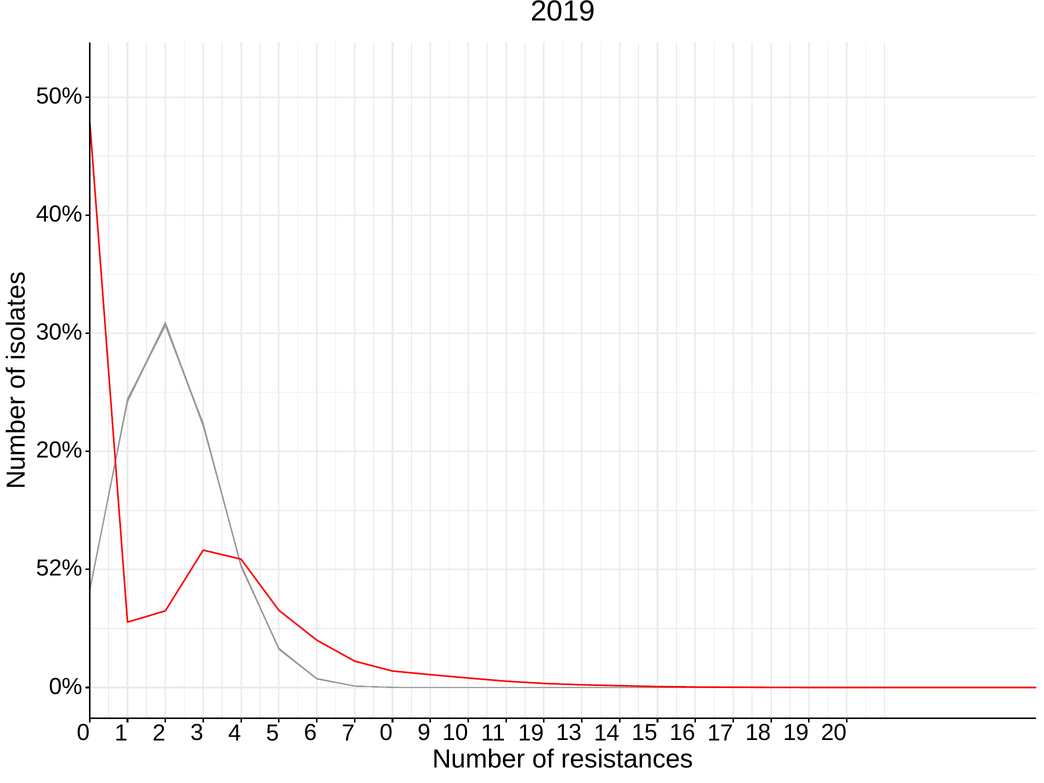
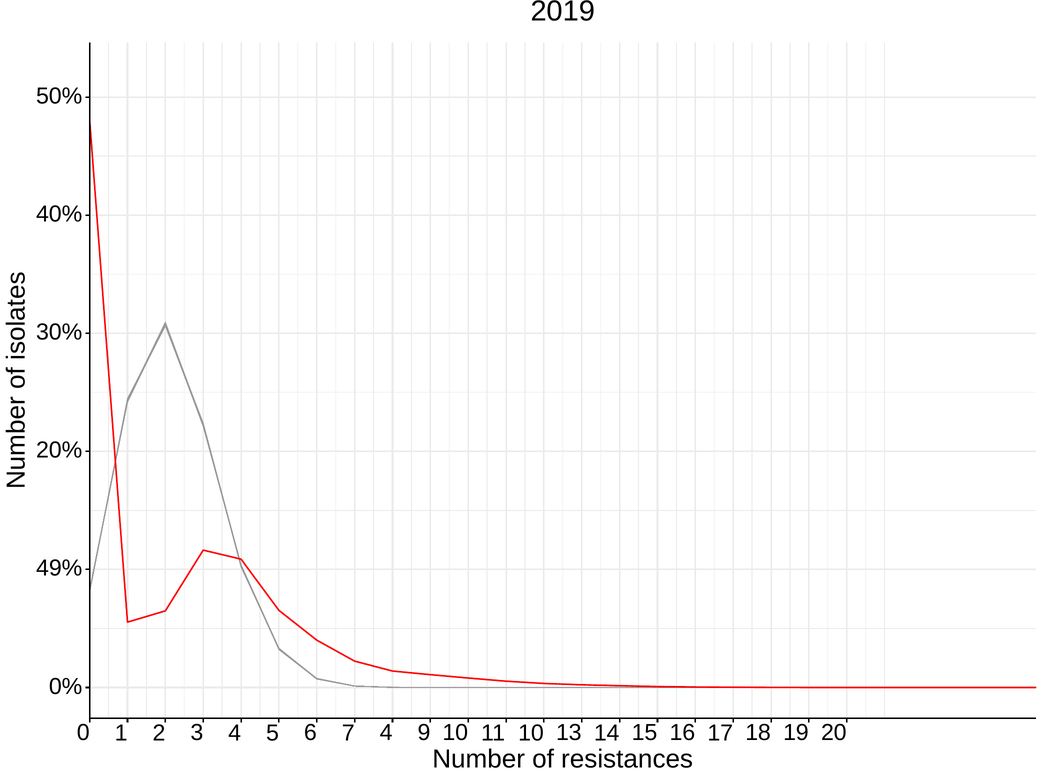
52%: 52% -> 49%
7 0: 0 -> 4
11 19: 19 -> 10
